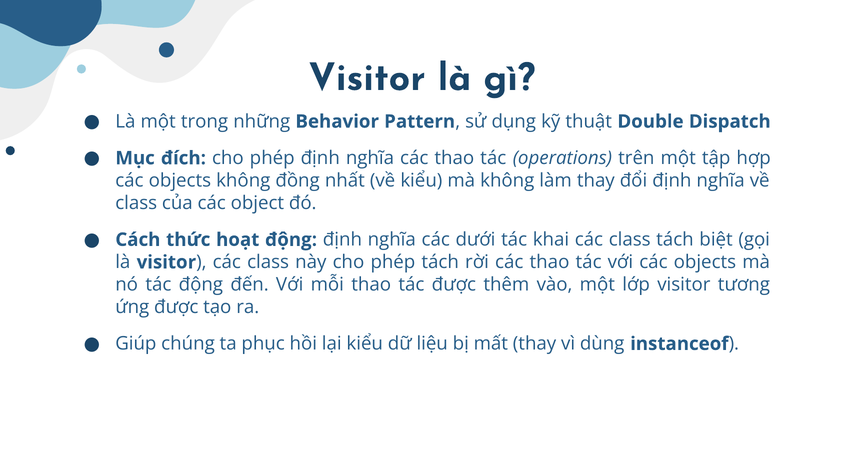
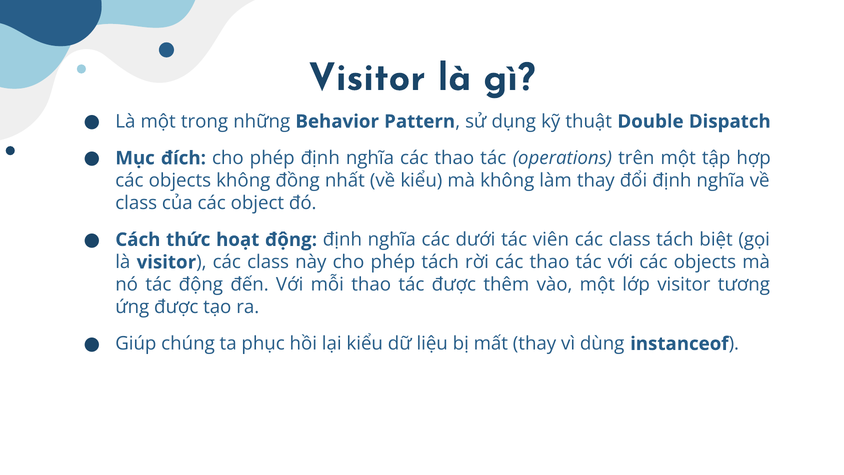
khai: khai -> viên
